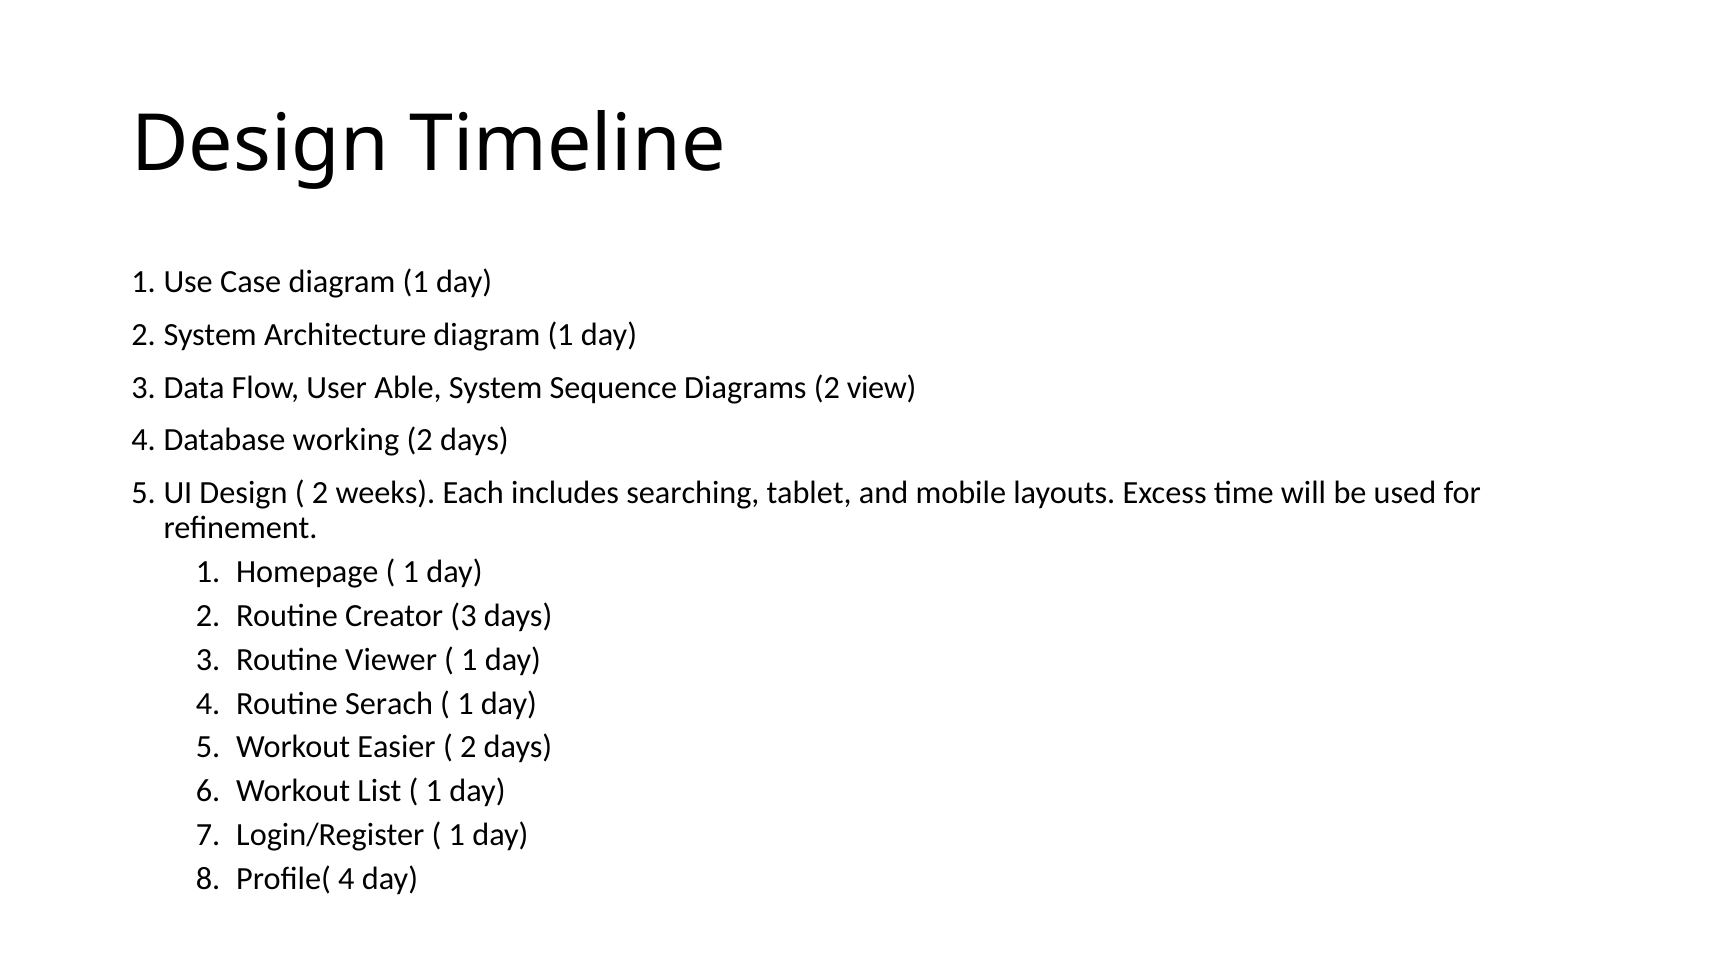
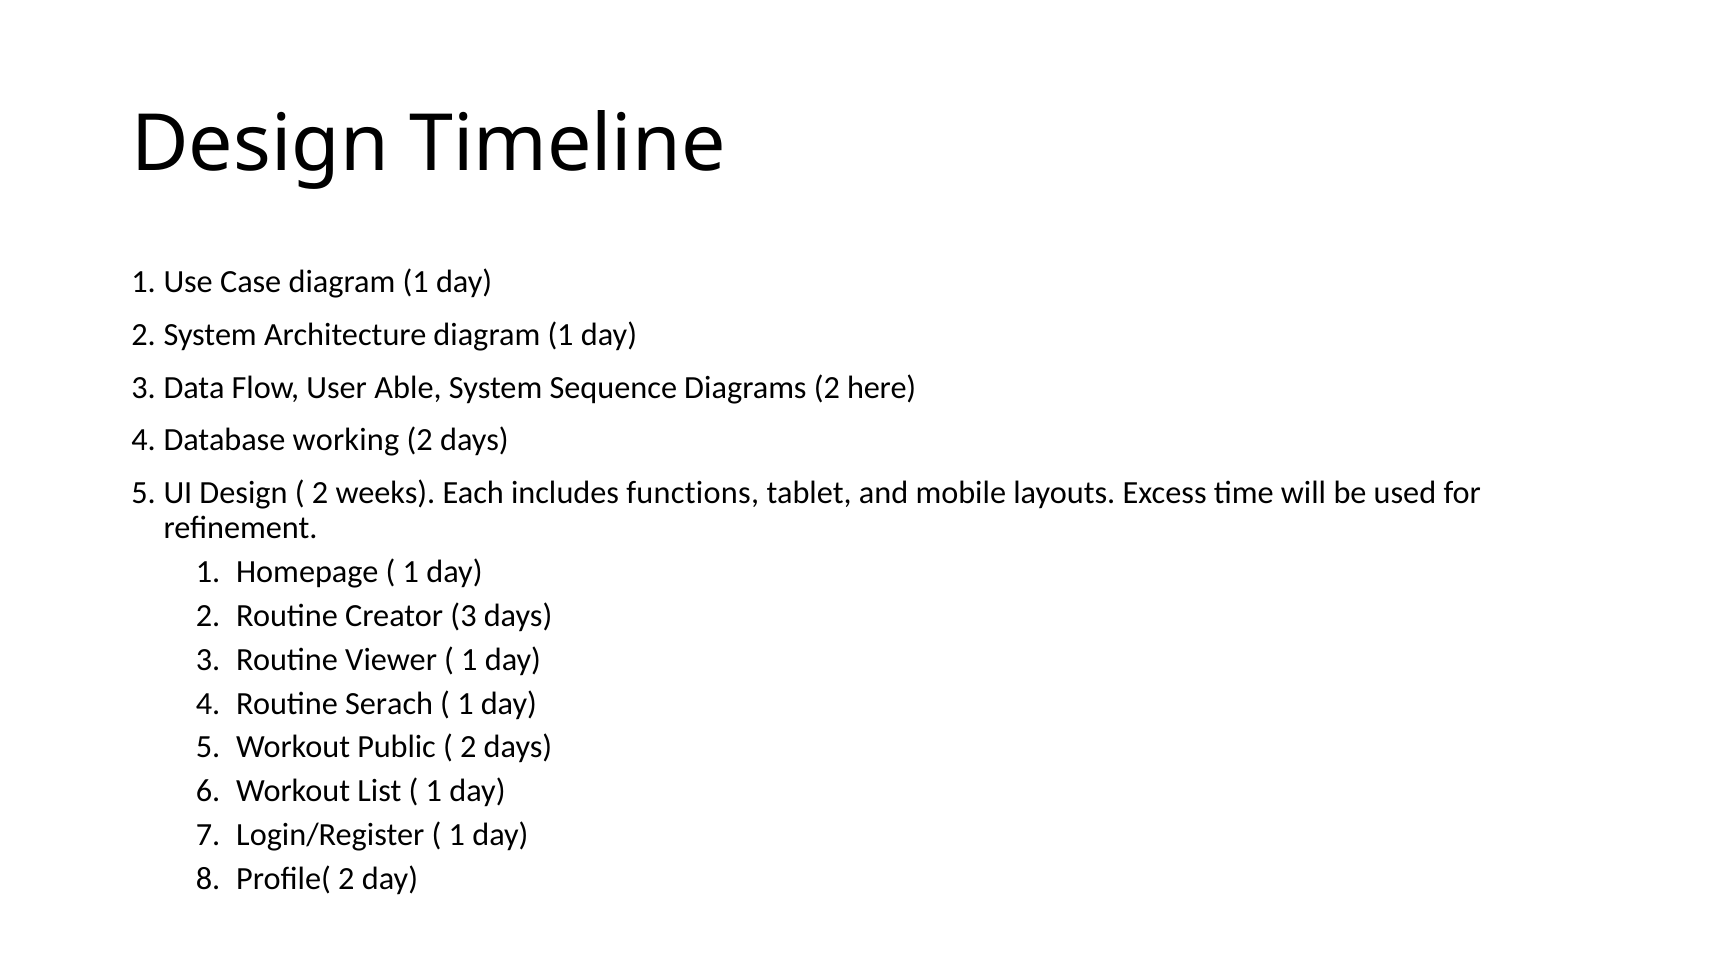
view: view -> here
searching: searching -> functions
Easier: Easier -> Public
Profile( 4: 4 -> 2
